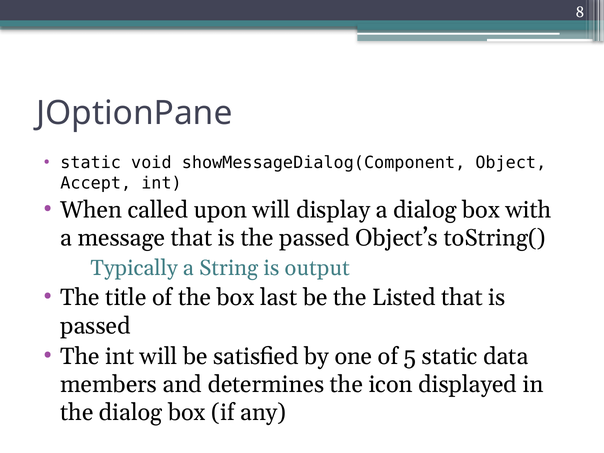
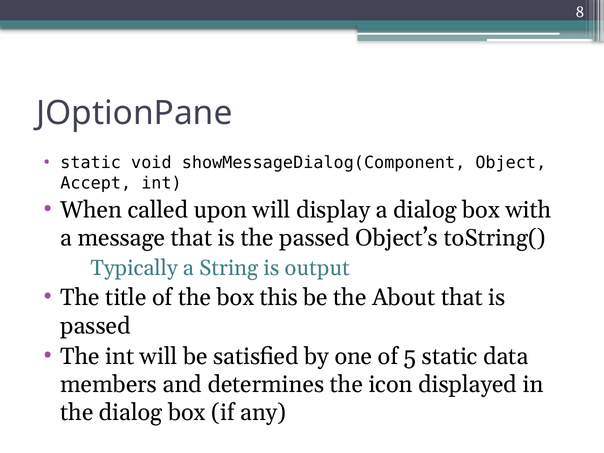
last: last -> this
Listed: Listed -> About
